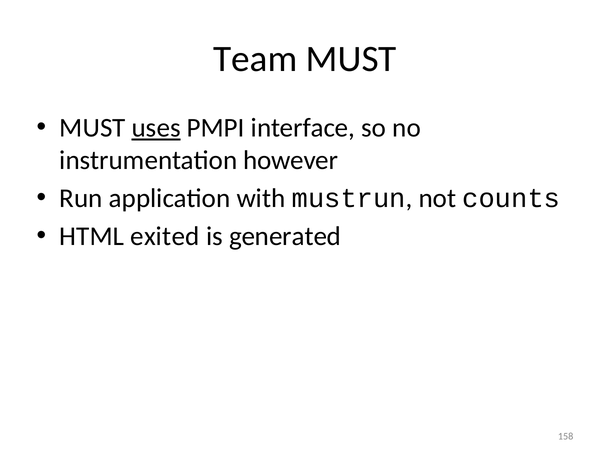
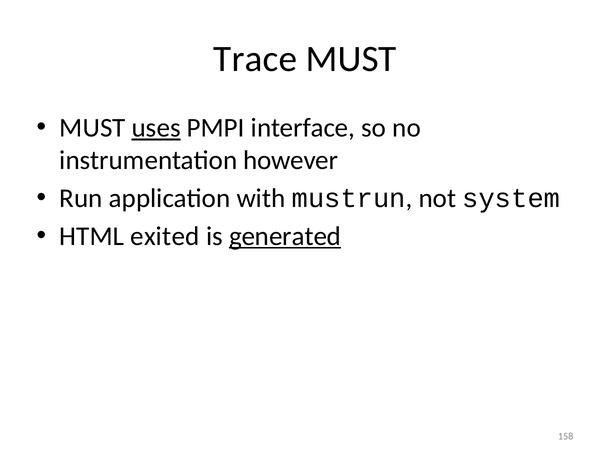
Team: Team -> Trace
counts: counts -> system
generated underline: none -> present
